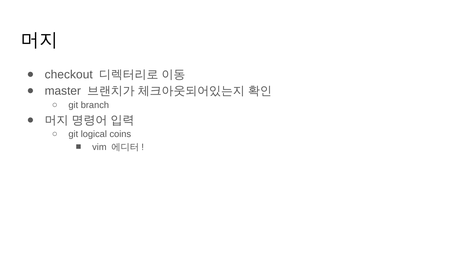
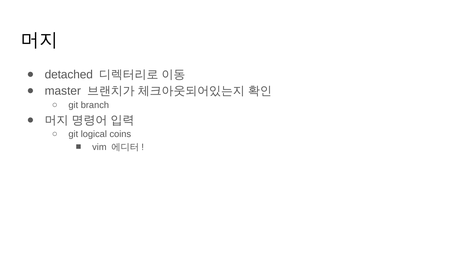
checkout: checkout -> detached
